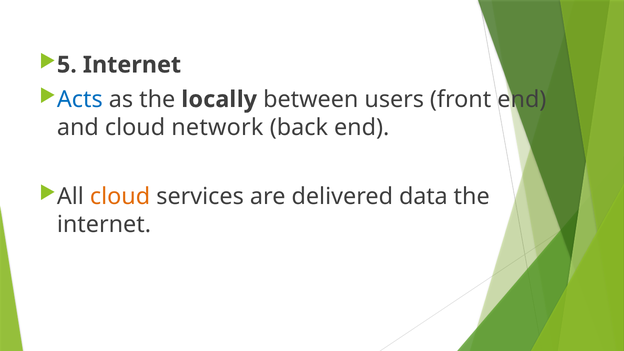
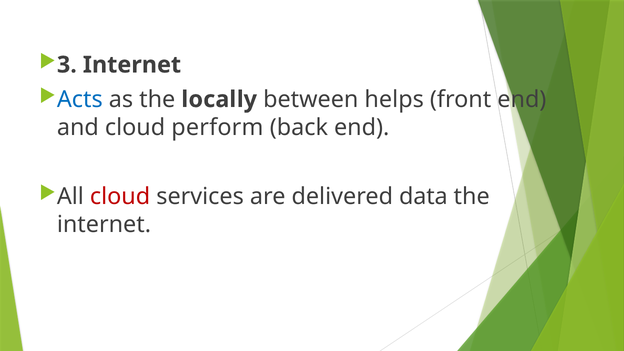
5: 5 -> 3
users: users -> helps
network: network -> perform
cloud at (120, 197) colour: orange -> red
